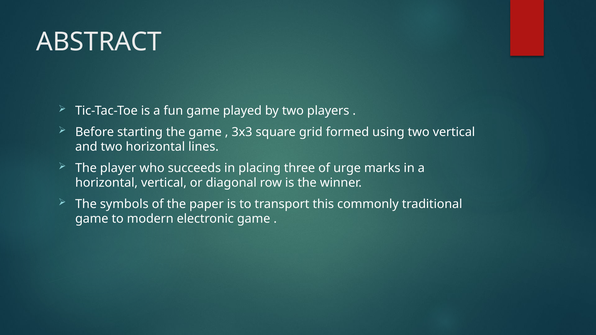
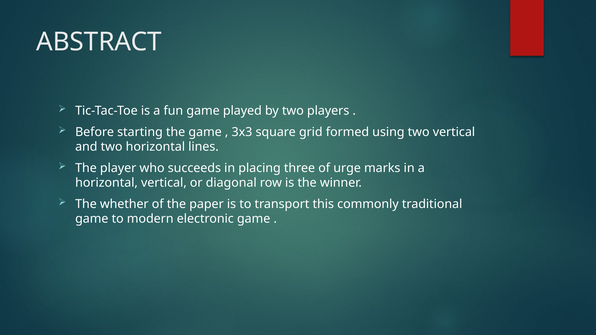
symbols: symbols -> whether
